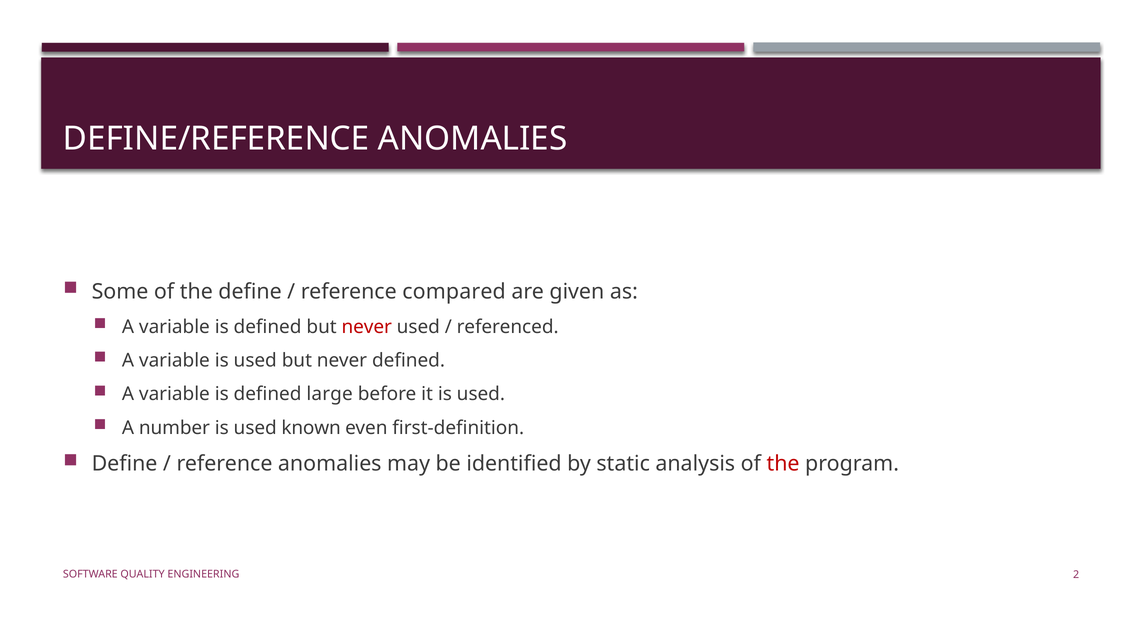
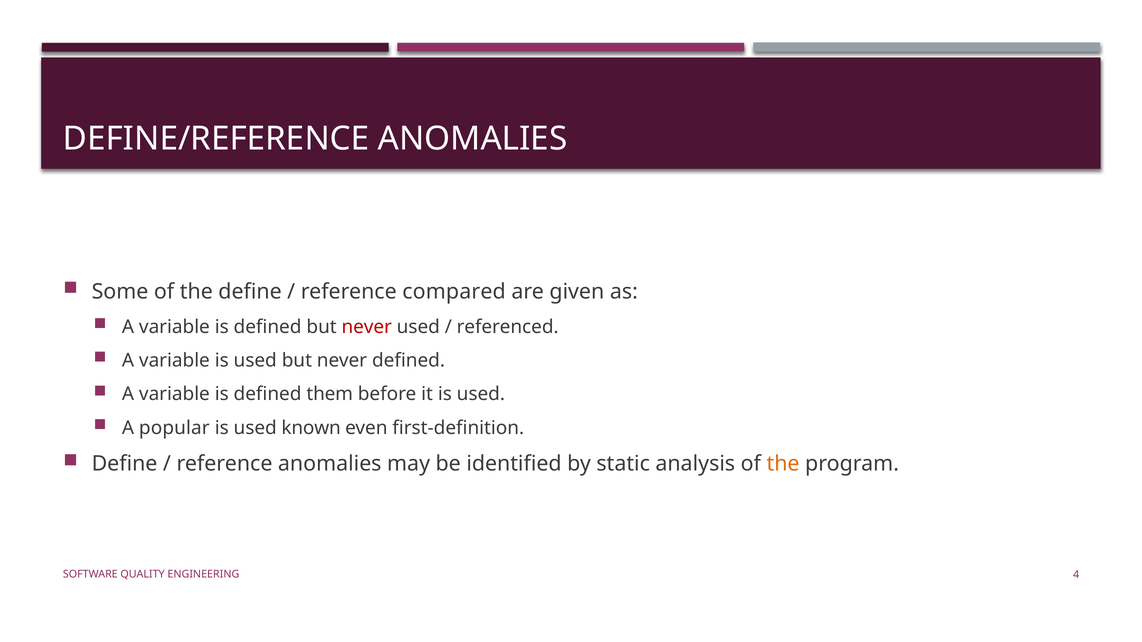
large: large -> them
number: number -> popular
the at (783, 464) colour: red -> orange
2: 2 -> 4
